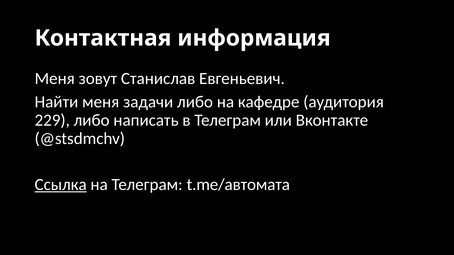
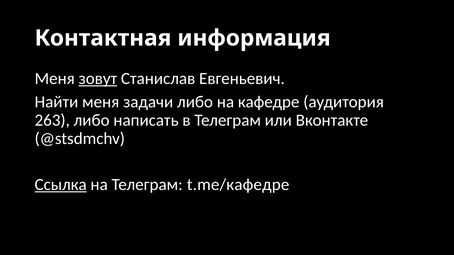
зовут underline: none -> present
229: 229 -> 263
t.me/автомата: t.me/автомата -> t.me/кафедре
